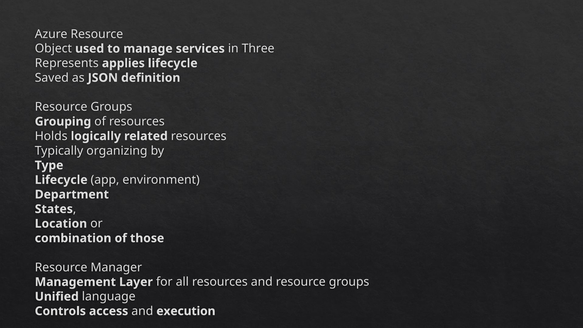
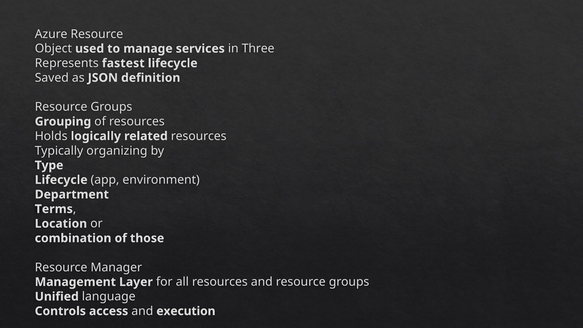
applies: applies -> fastest
States: States -> Terms
